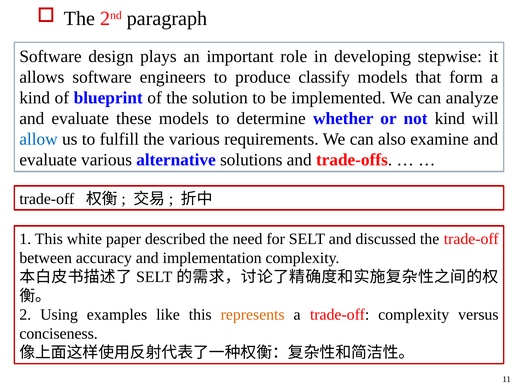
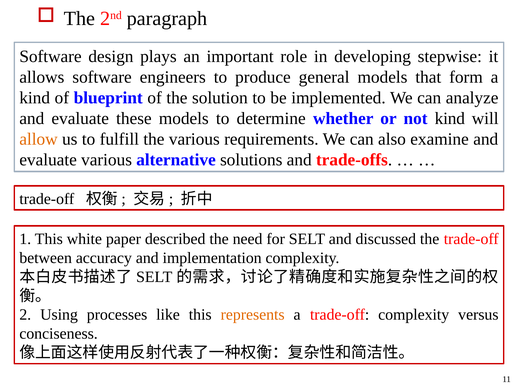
classify: classify -> general
allow colour: blue -> orange
examples: examples -> processes
